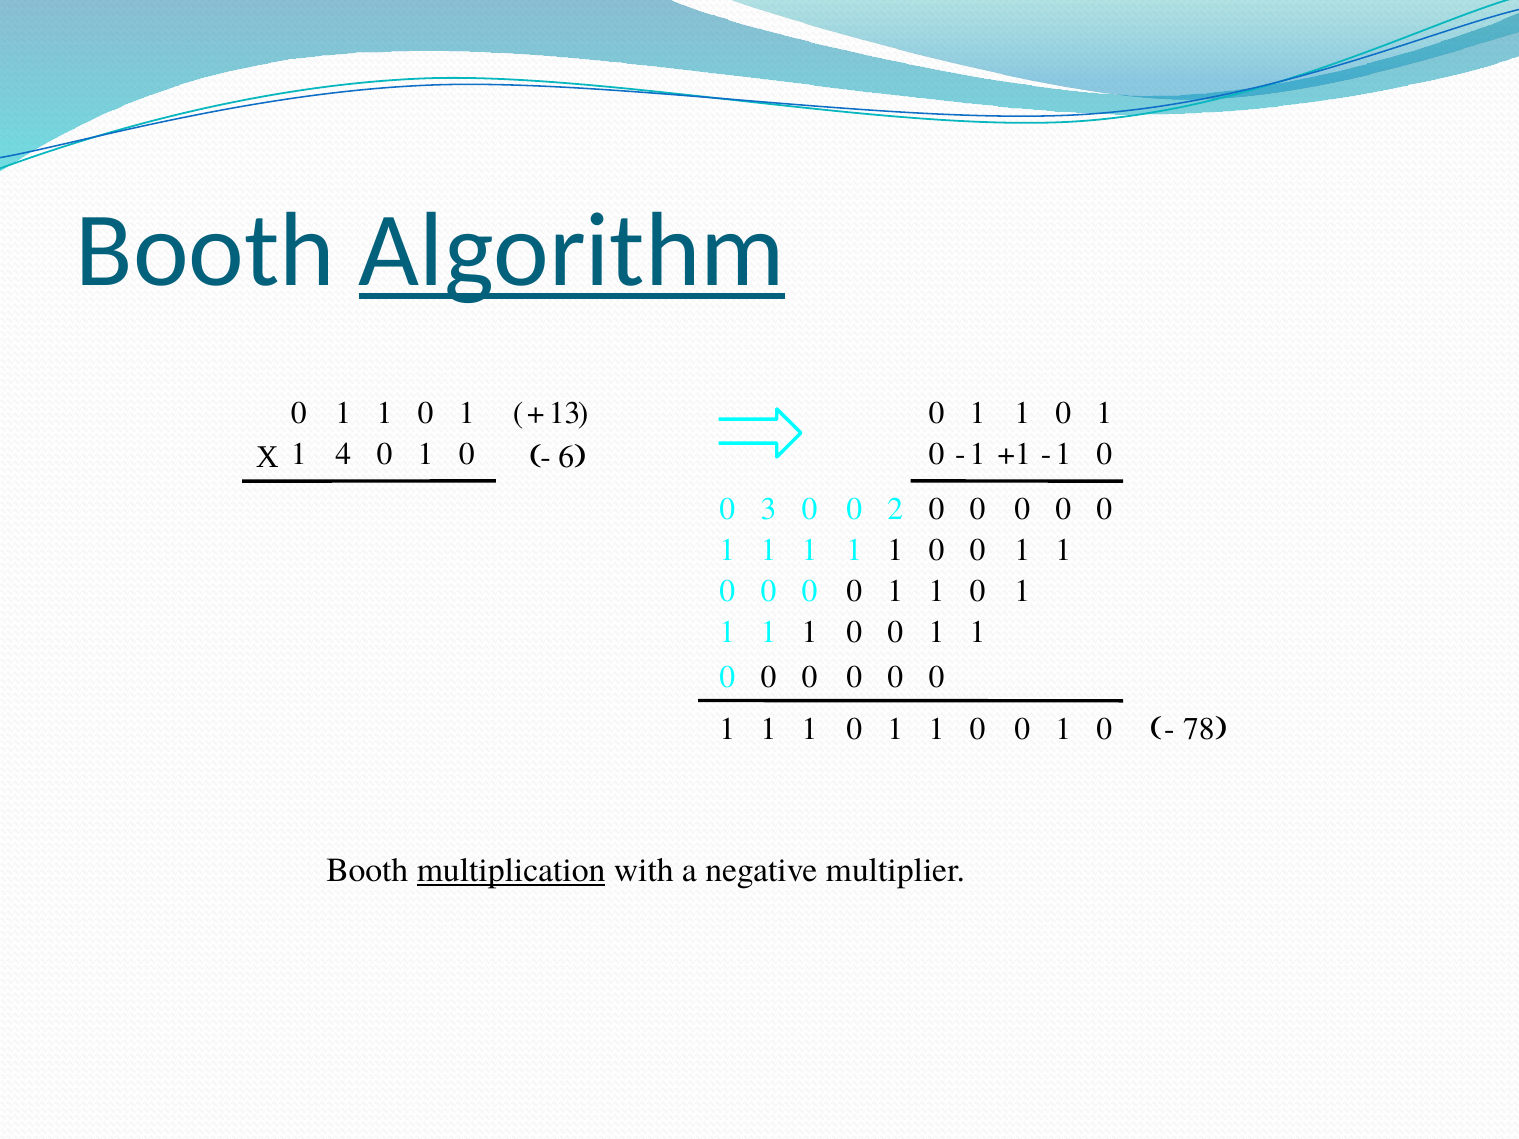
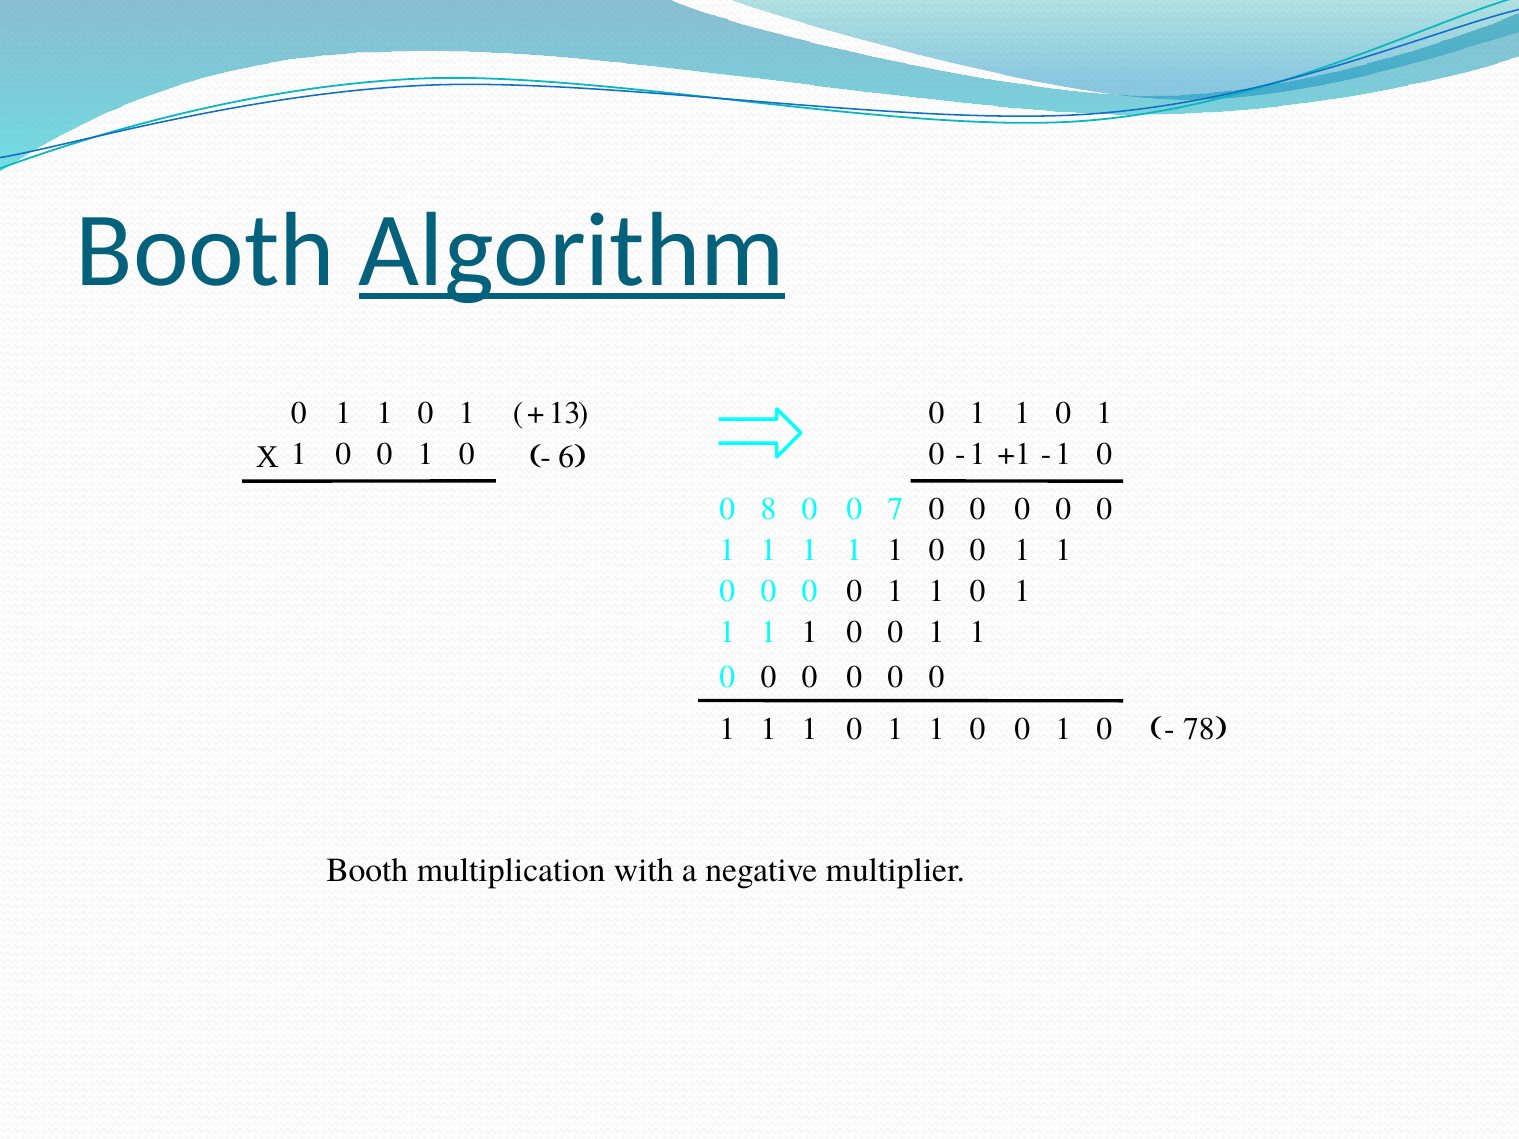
4 at (343, 454): 4 -> 0
3: 3 -> 8
2: 2 -> 7
multiplication underline: present -> none
